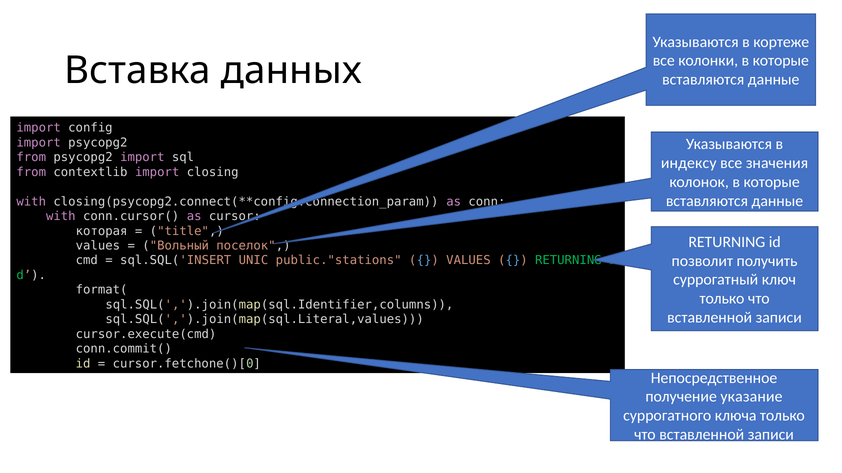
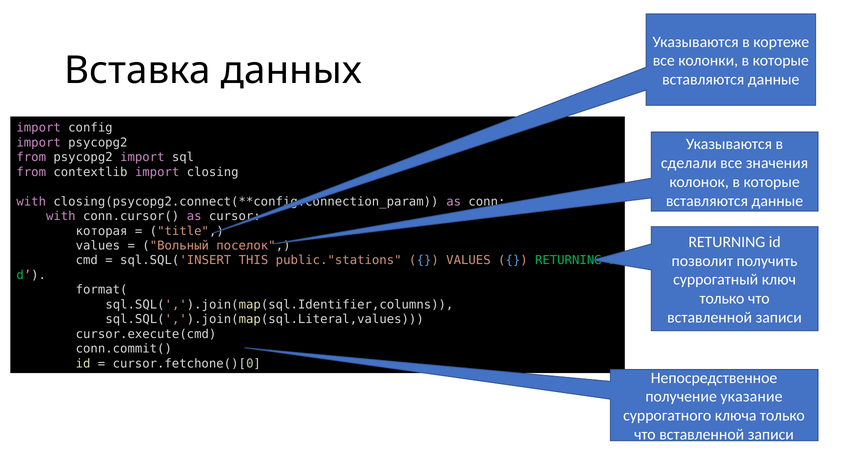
индексу: индексу -> сделали
UNIC: UNIC -> THIS
